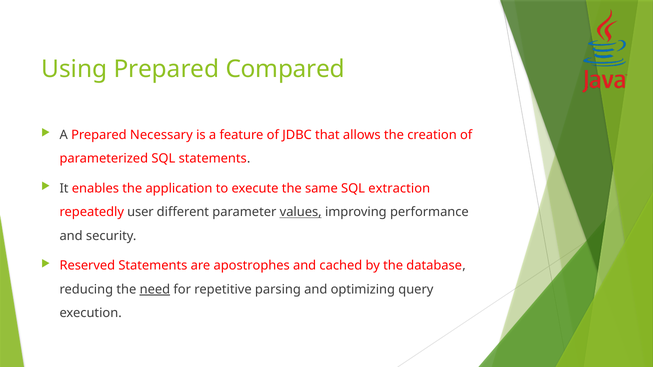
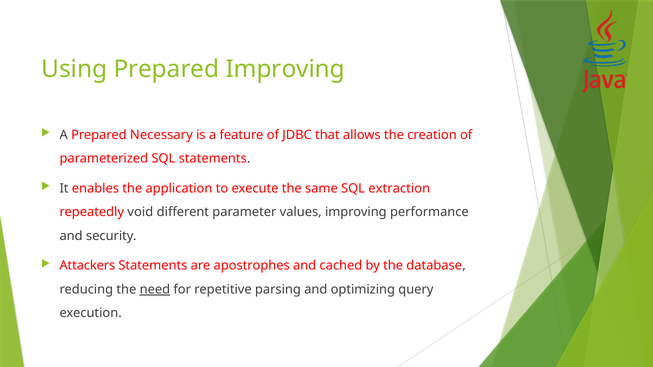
Prepared Compared: Compared -> Improving
user: user -> void
values underline: present -> none
Reserved: Reserved -> Attackers
